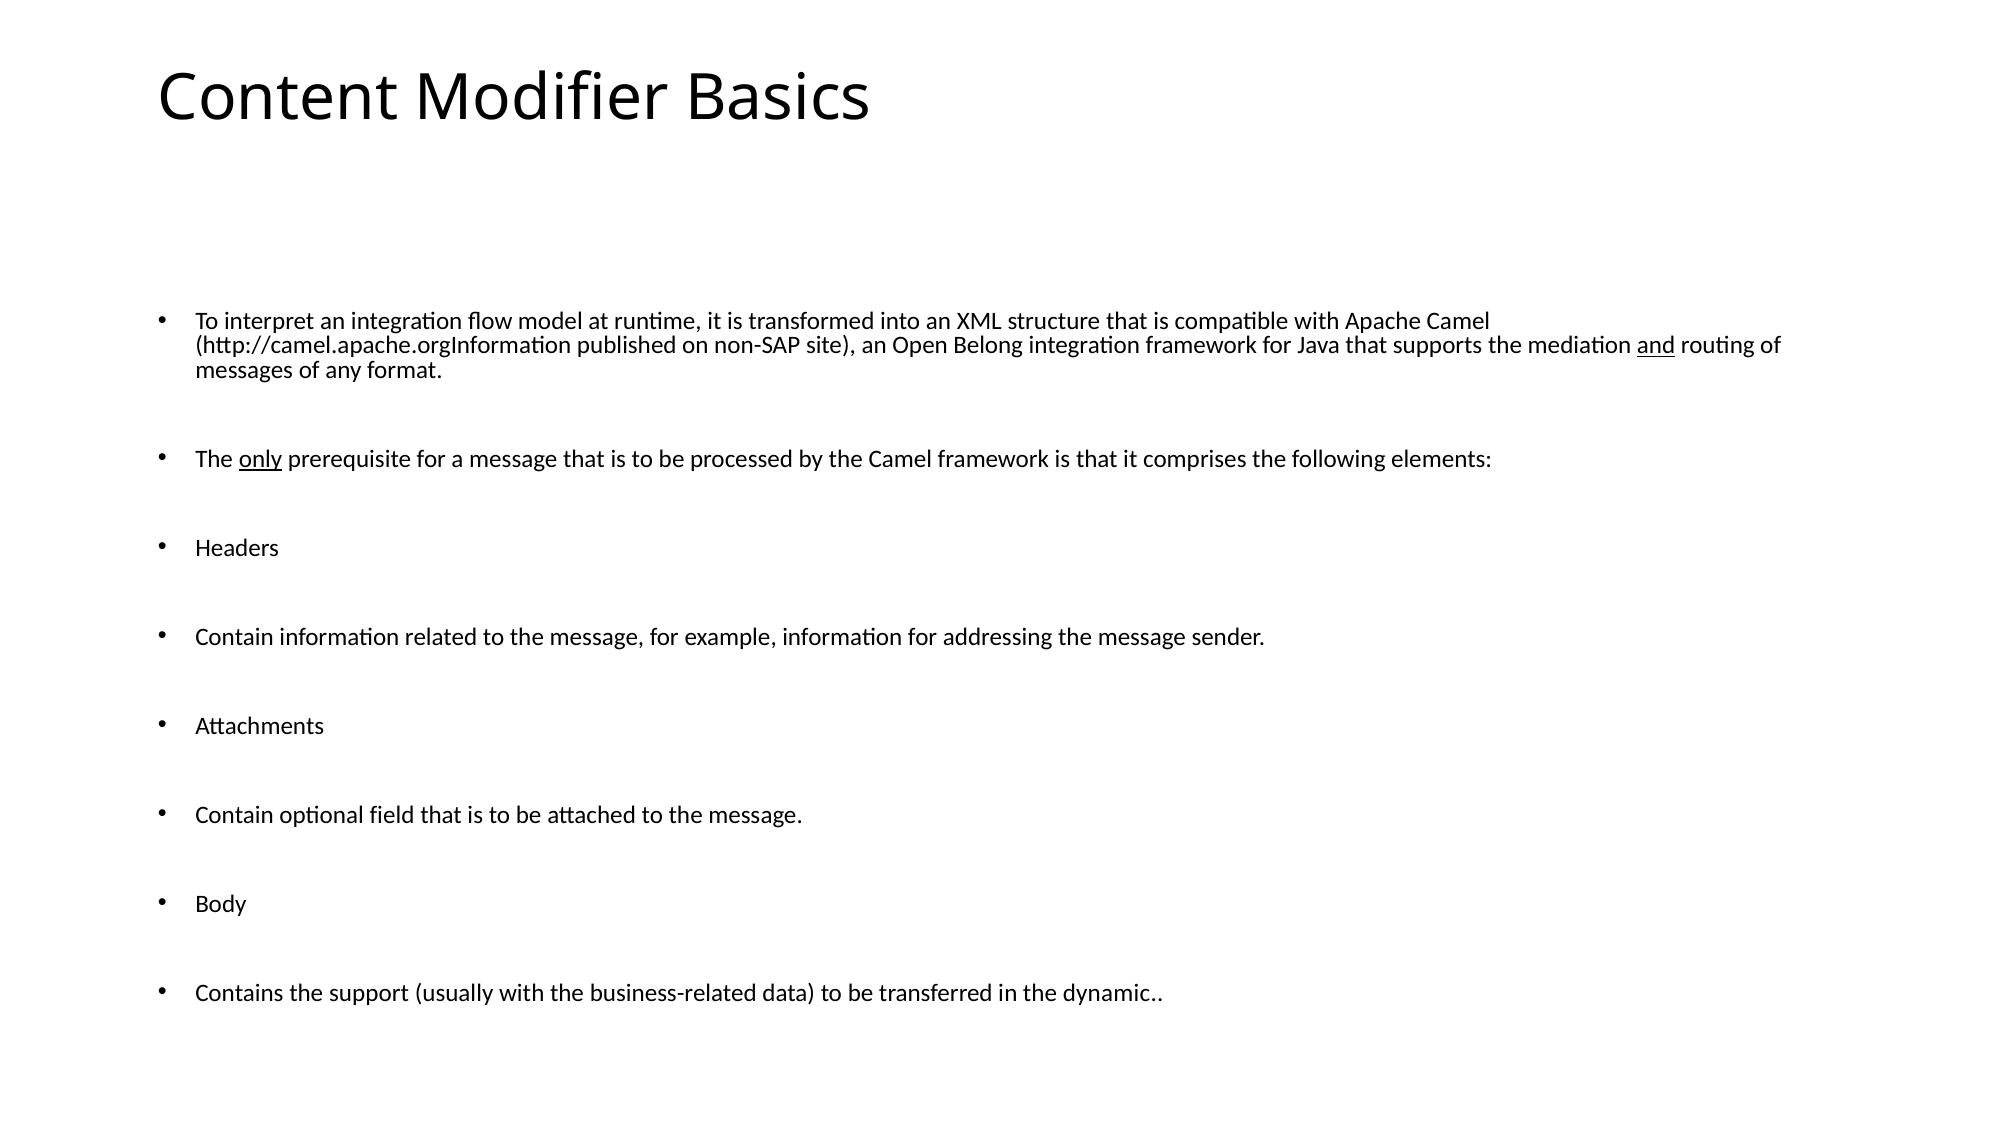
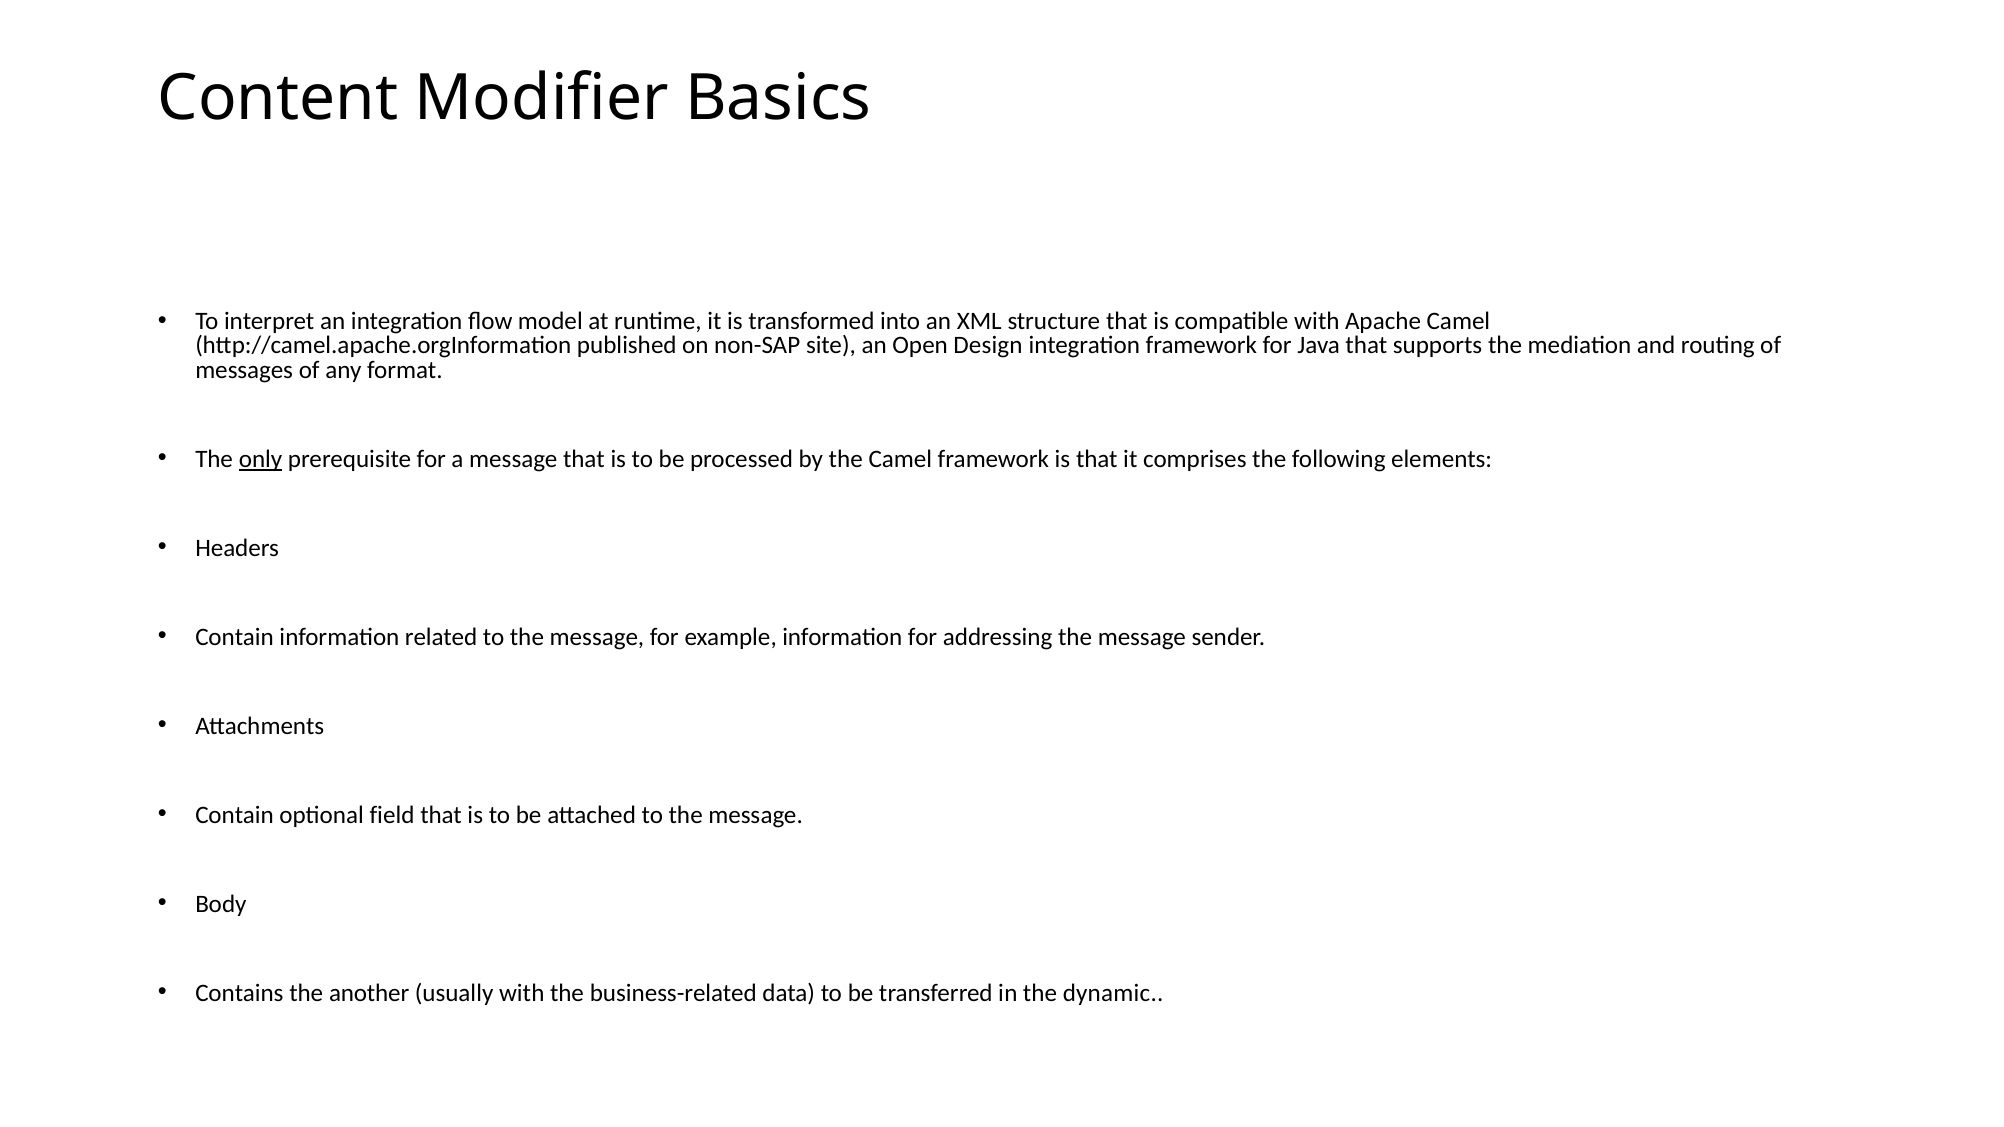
Belong: Belong -> Design
and underline: present -> none
support: support -> another
